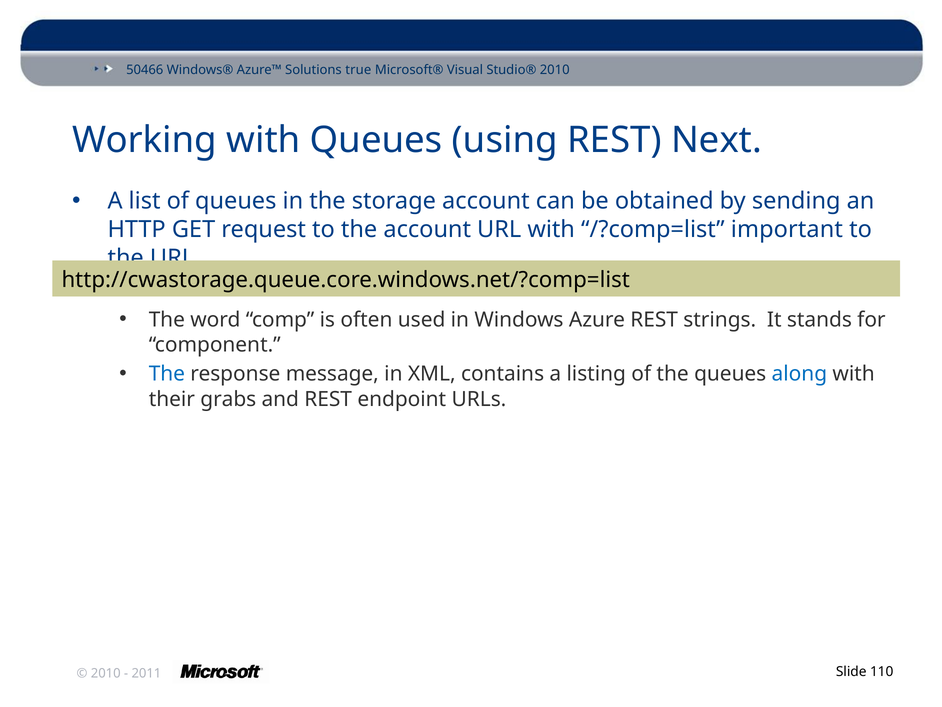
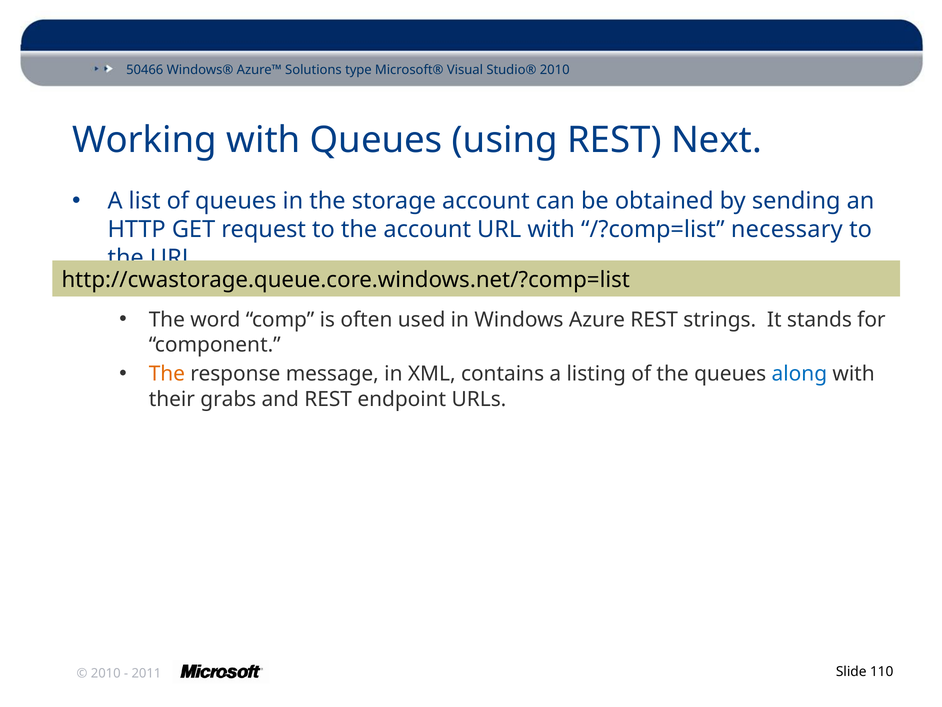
true: true -> type
important: important -> necessary
The at (167, 374) colour: blue -> orange
